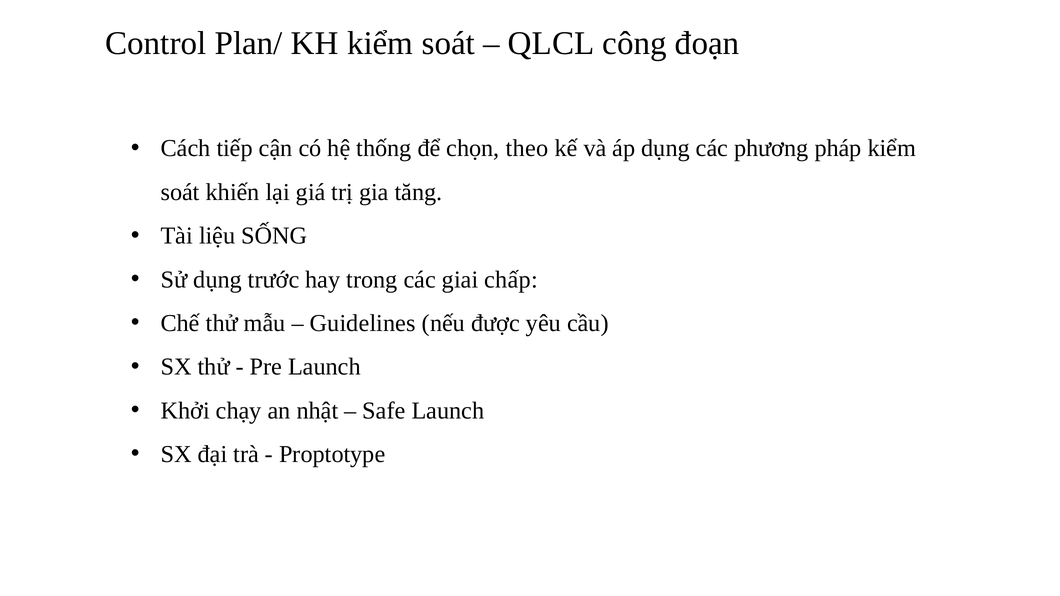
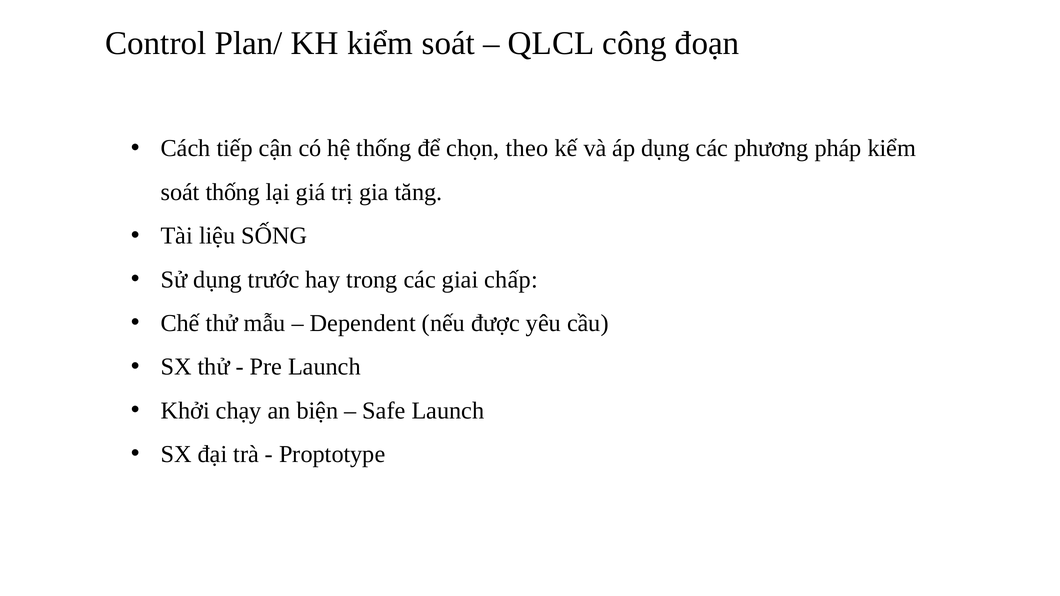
soát khiến: khiến -> thống
Guidelines: Guidelines -> Dependent
nhật: nhật -> biện
